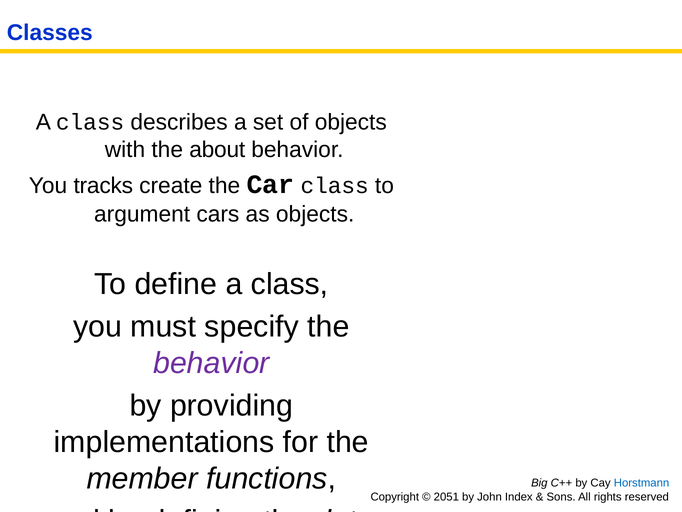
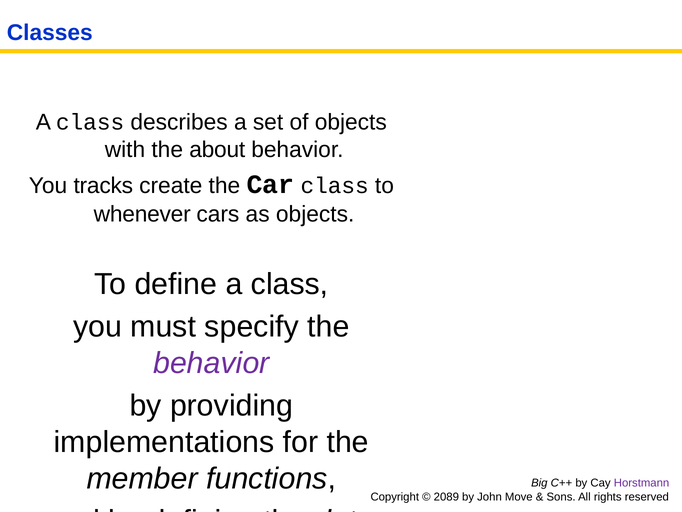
argument: argument -> whenever
Horstmann colour: blue -> purple
2051: 2051 -> 2089
Index: Index -> Move
